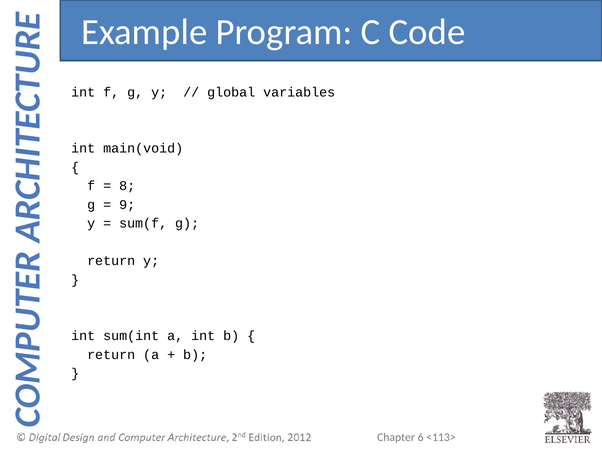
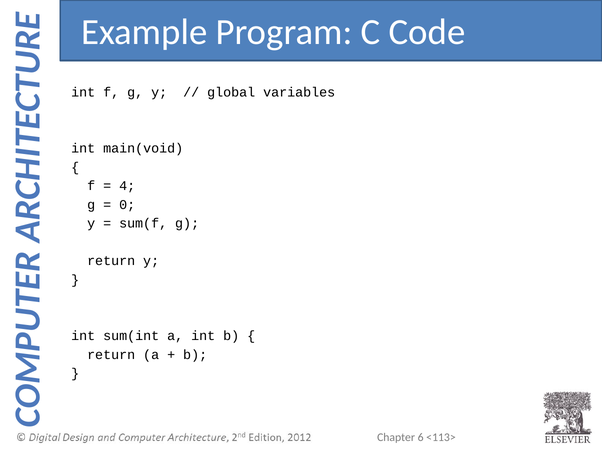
8: 8 -> 4
9: 9 -> 0
